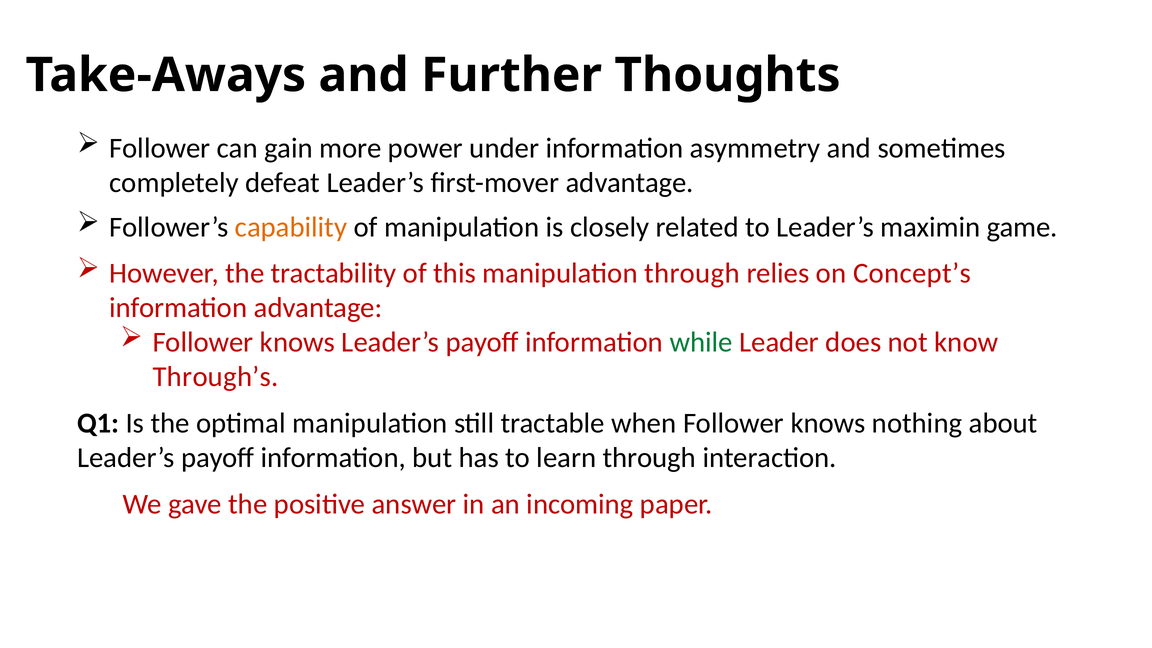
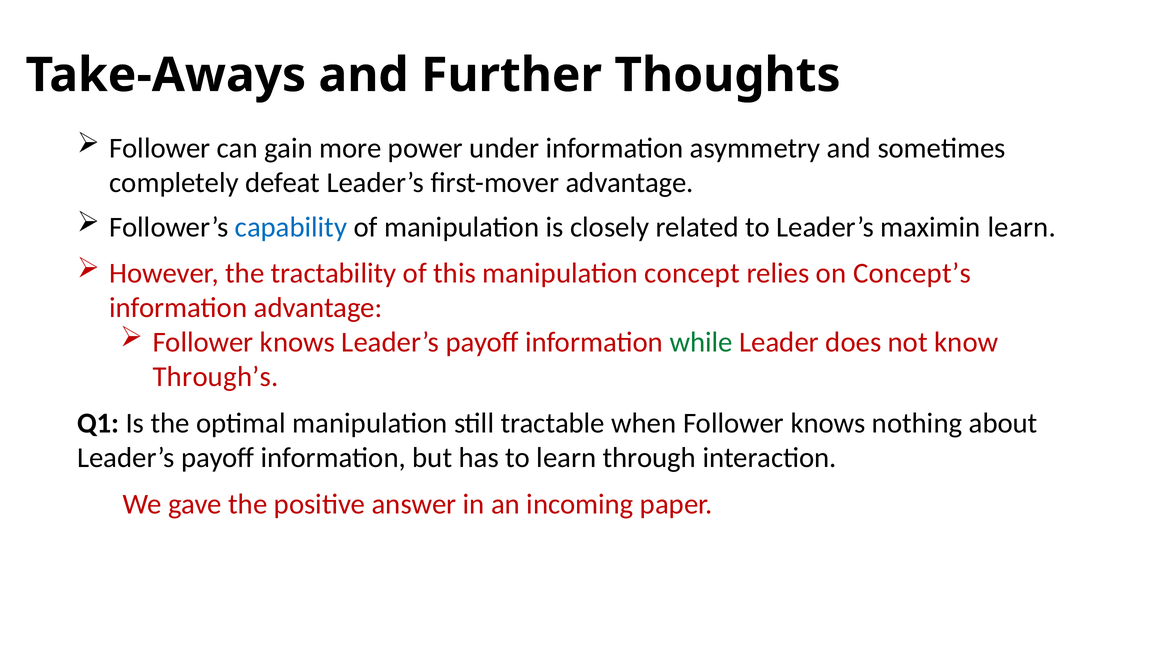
capability colour: orange -> blue
maximin game: game -> learn
manipulation through: through -> concept
